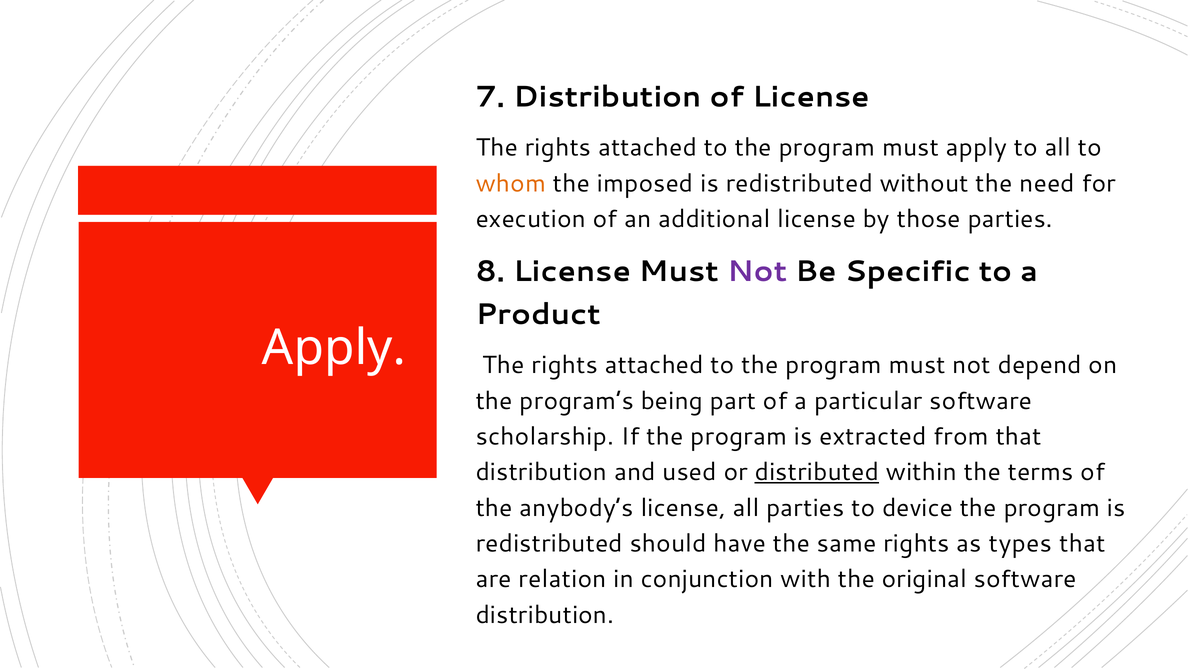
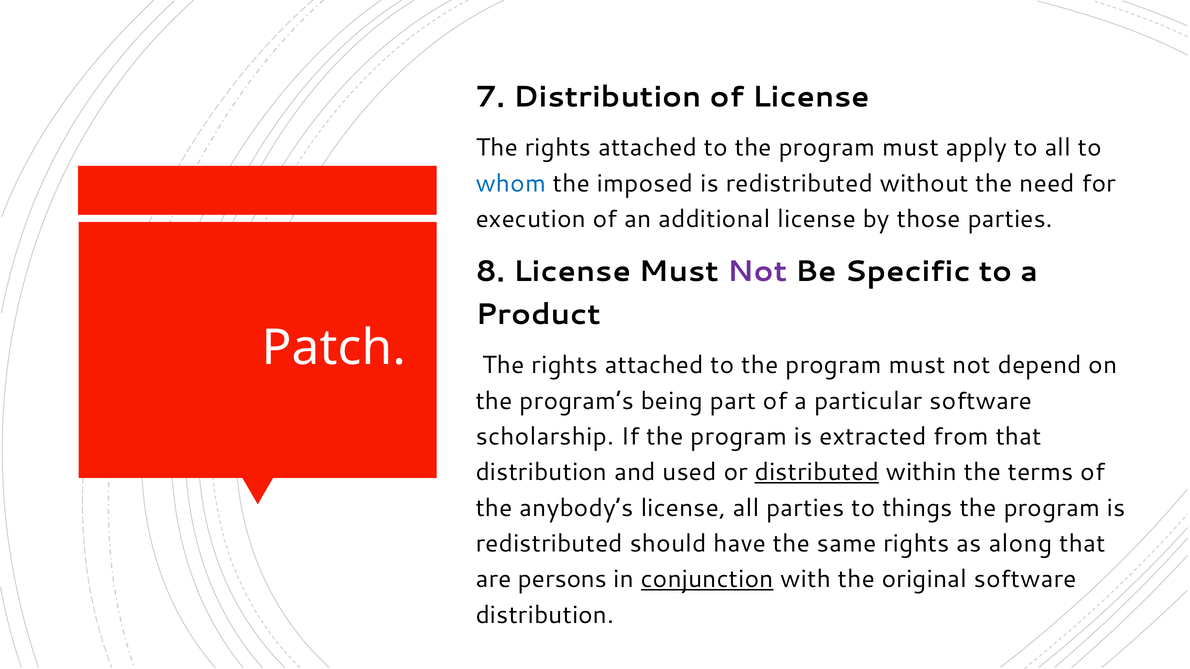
whom colour: orange -> blue
Apply at (334, 348): Apply -> Patch
device: device -> things
types: types -> along
relation: relation -> persons
conjunction underline: none -> present
